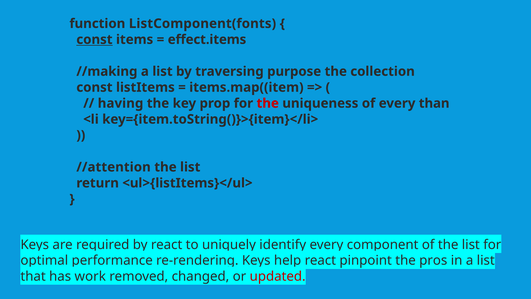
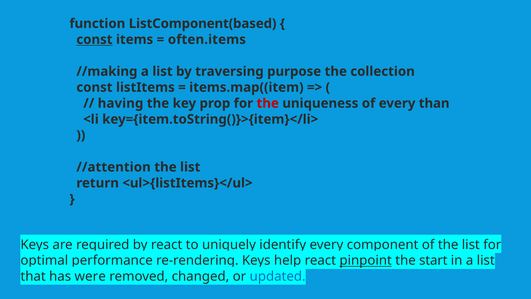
ListComponent(fonts: ListComponent(fonts -> ListComponent(based
effect.items: effect.items -> often.items
pinpoint underline: none -> present
pros: pros -> start
work: work -> were
updated colour: red -> blue
